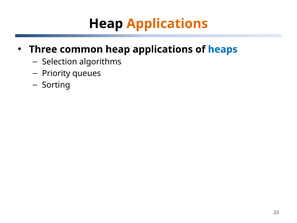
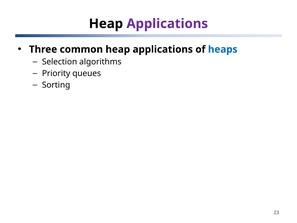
Applications at (167, 24) colour: orange -> purple
